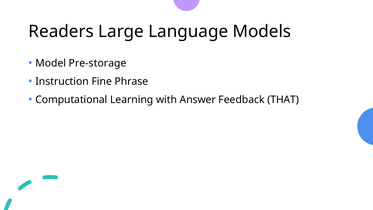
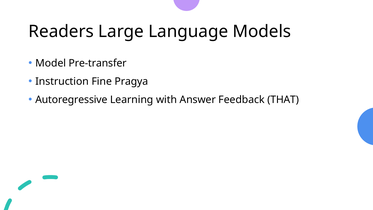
Pre-storage: Pre-storage -> Pre-transfer
Phrase: Phrase -> Pragya
Computational: Computational -> Autoregressive
